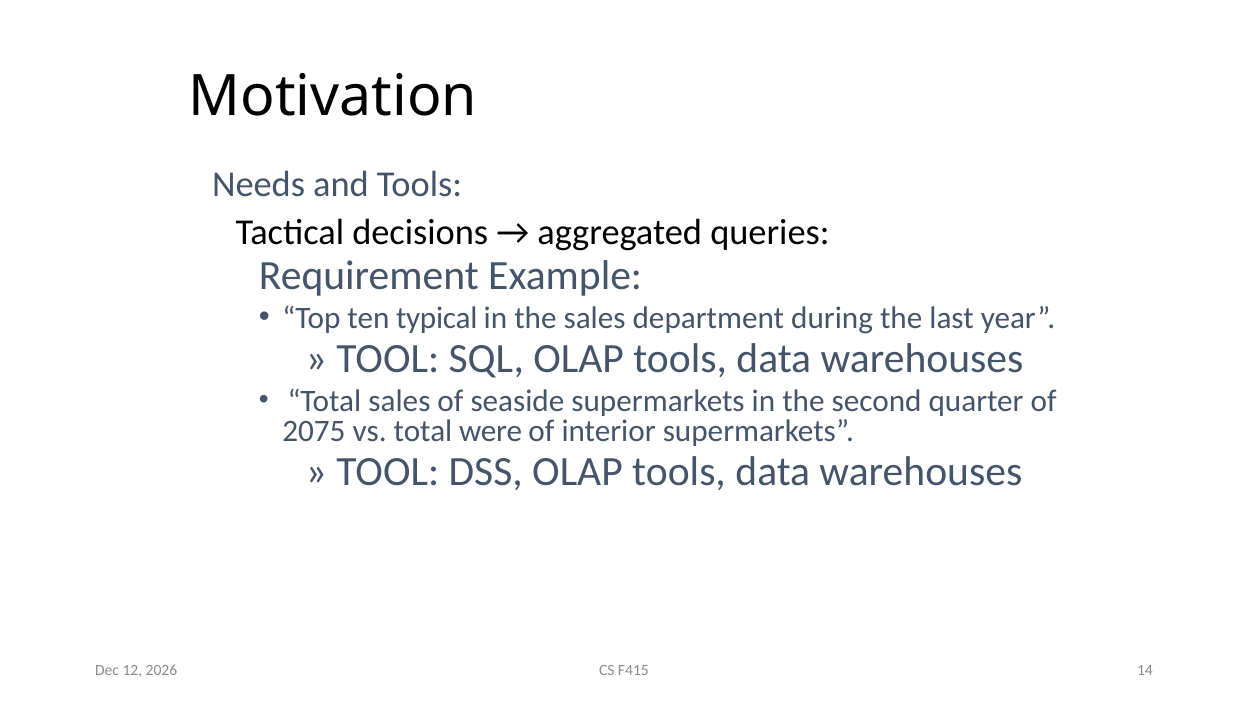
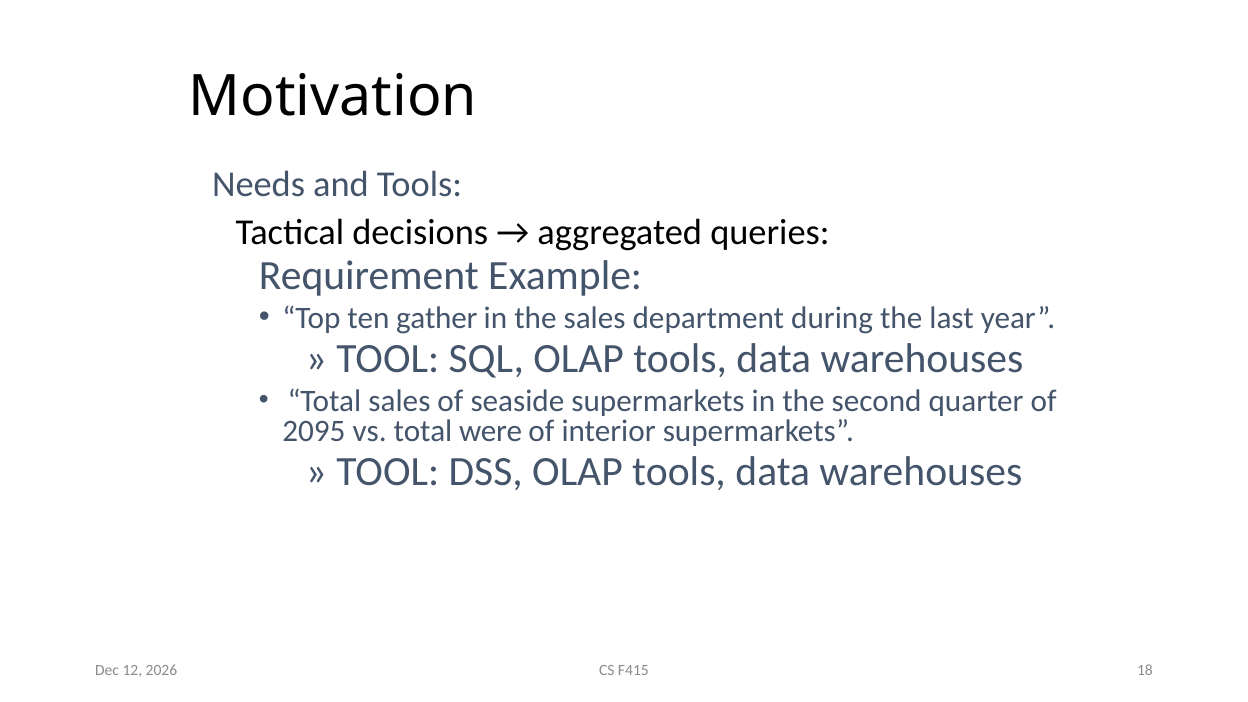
typical: typical -> gather
2075: 2075 -> 2095
14: 14 -> 18
